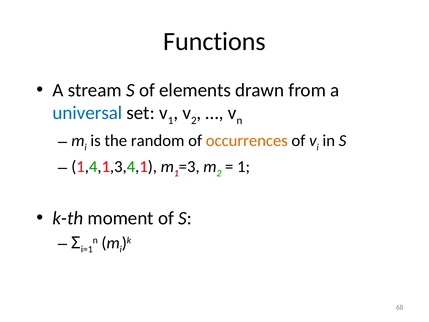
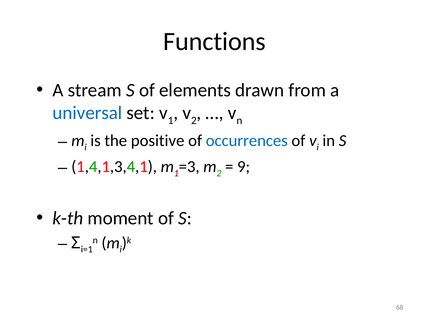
random: random -> positive
occurrences colour: orange -> blue
1 at (244, 167): 1 -> 9
